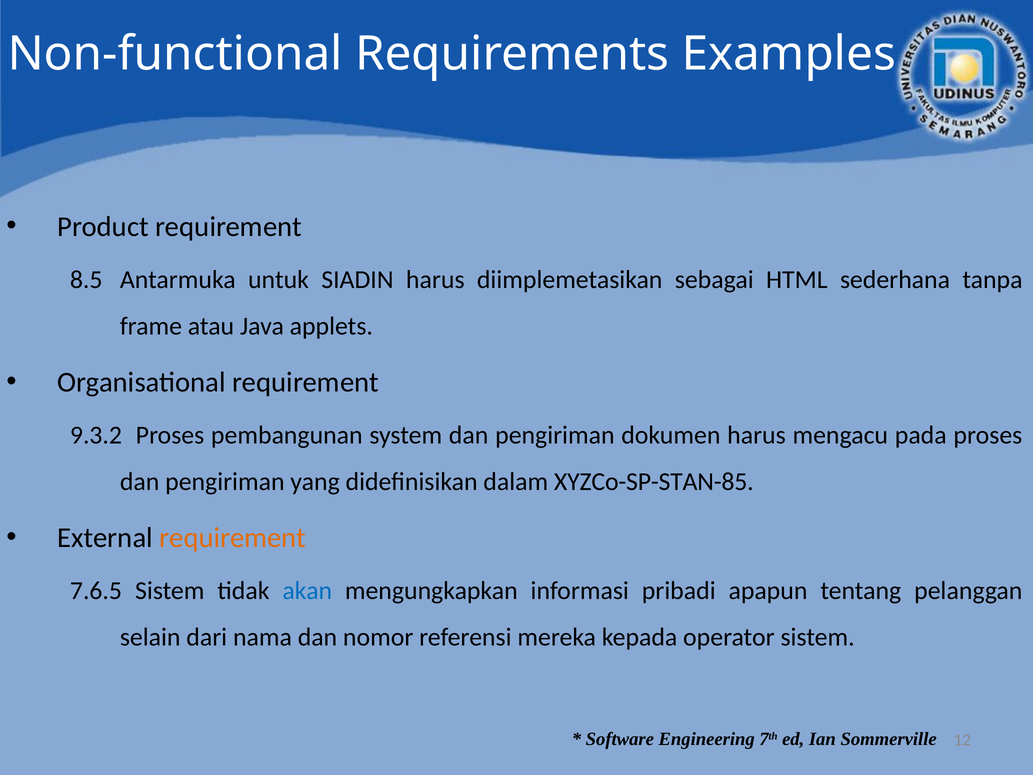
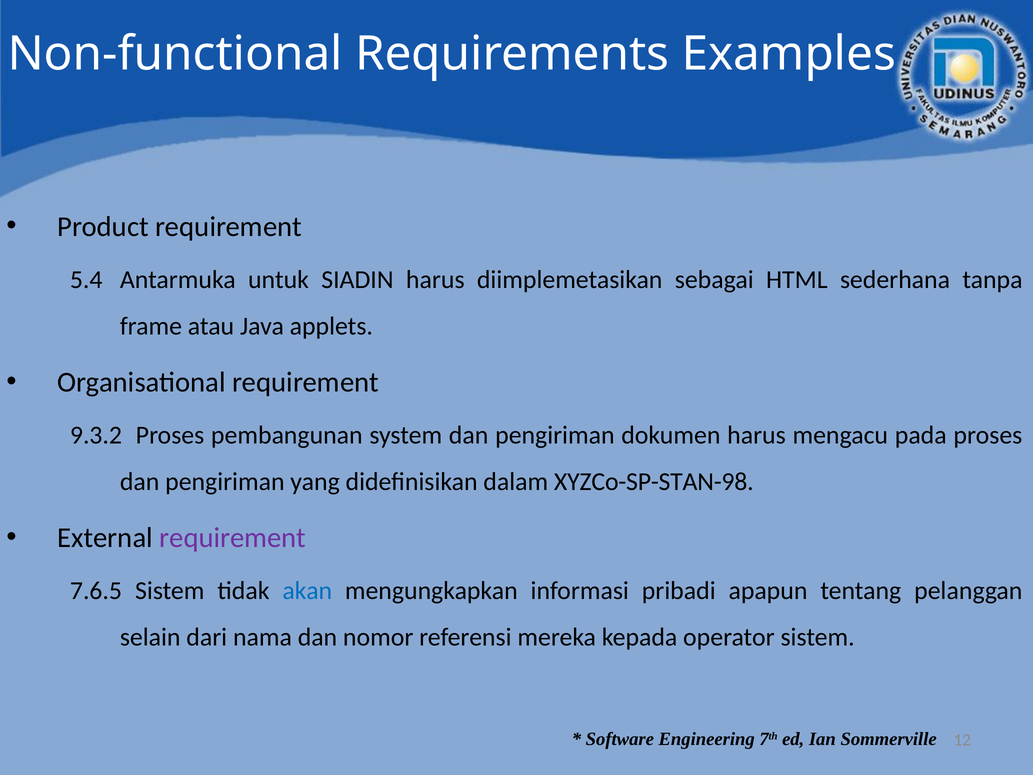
8.5: 8.5 -> 5.4
XYZCo-SP-STAN-85: XYZCo-SP-STAN-85 -> XYZCo-SP-STAN-98
requirement at (233, 538) colour: orange -> purple
